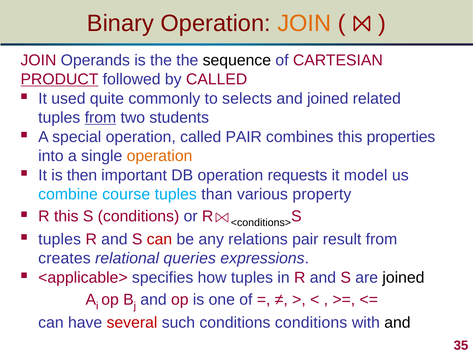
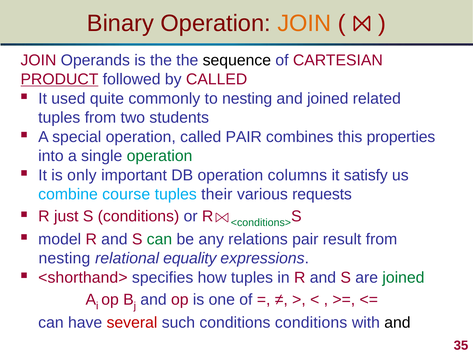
to selects: selects -> nesting
from at (100, 117) underline: present -> none
operation at (160, 156) colour: orange -> green
then: then -> only
requests: requests -> columns
model: model -> satisfy
than: than -> their
property: property -> requests
R this: this -> just
<conditions> colour: black -> green
tuples at (60, 239): tuples -> model
can at (159, 239) colour: red -> green
creates at (64, 258): creates -> nesting
queries: queries -> equality
<applicable>: <applicable> -> <shorthand>
joined at (403, 277) colour: black -> green
